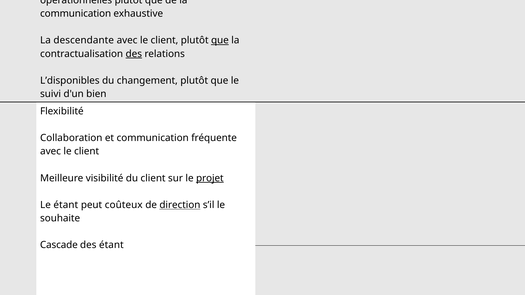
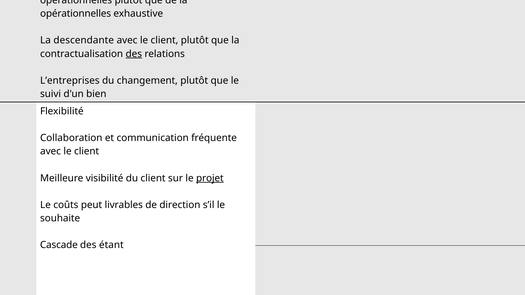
communication at (76, 14): communication -> opérationnelles
que at (220, 40) underline: present -> none
L’disponibles: L’disponibles -> L’entreprises
Le étant: étant -> coûts
coûteux: coûteux -> livrables
direction underline: present -> none
